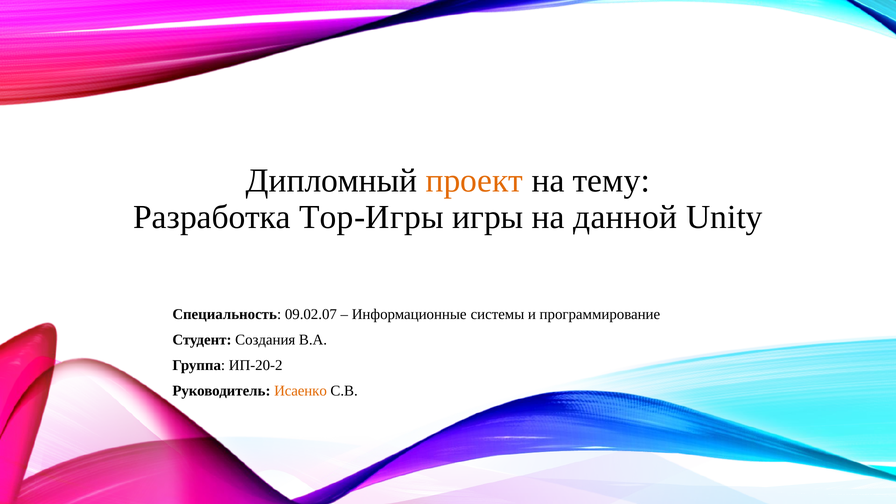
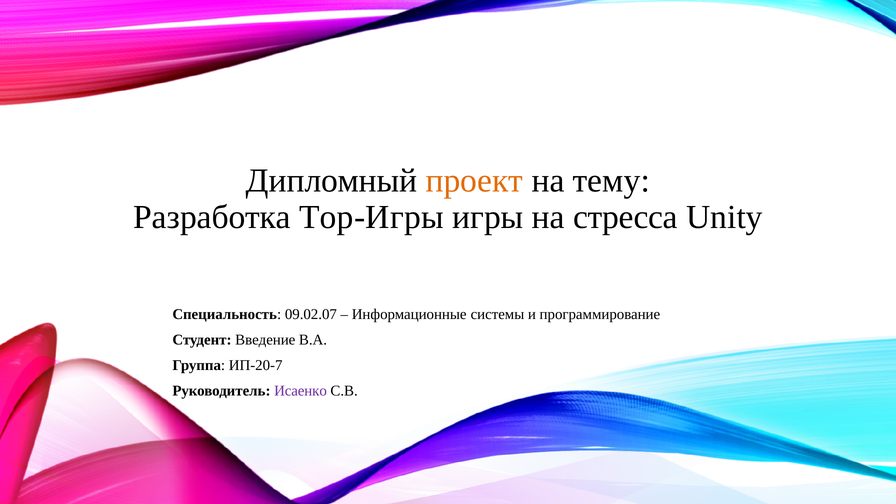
данной: данной -> стресса
Создания: Создания -> Введение
ИП-20-2: ИП-20-2 -> ИП-20-7
Исаенко colour: orange -> purple
